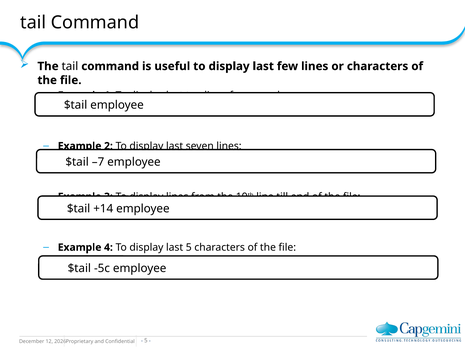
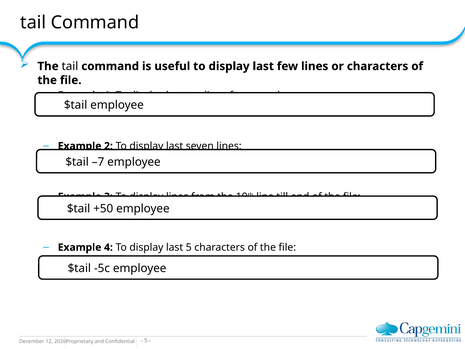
+14: +14 -> +50
